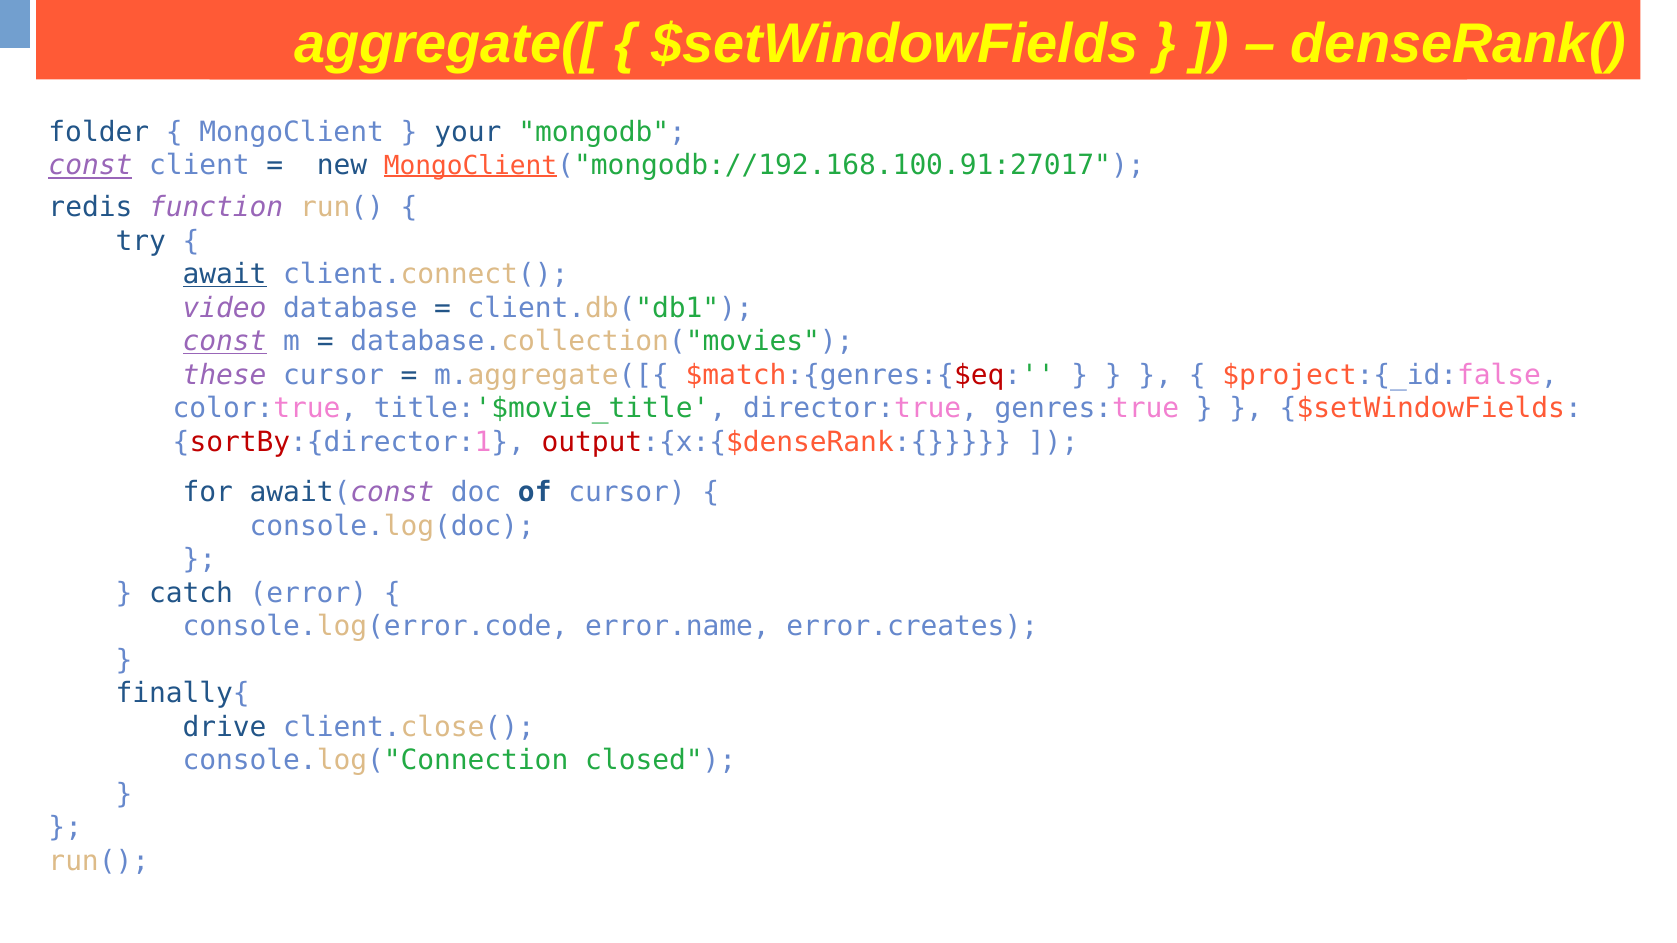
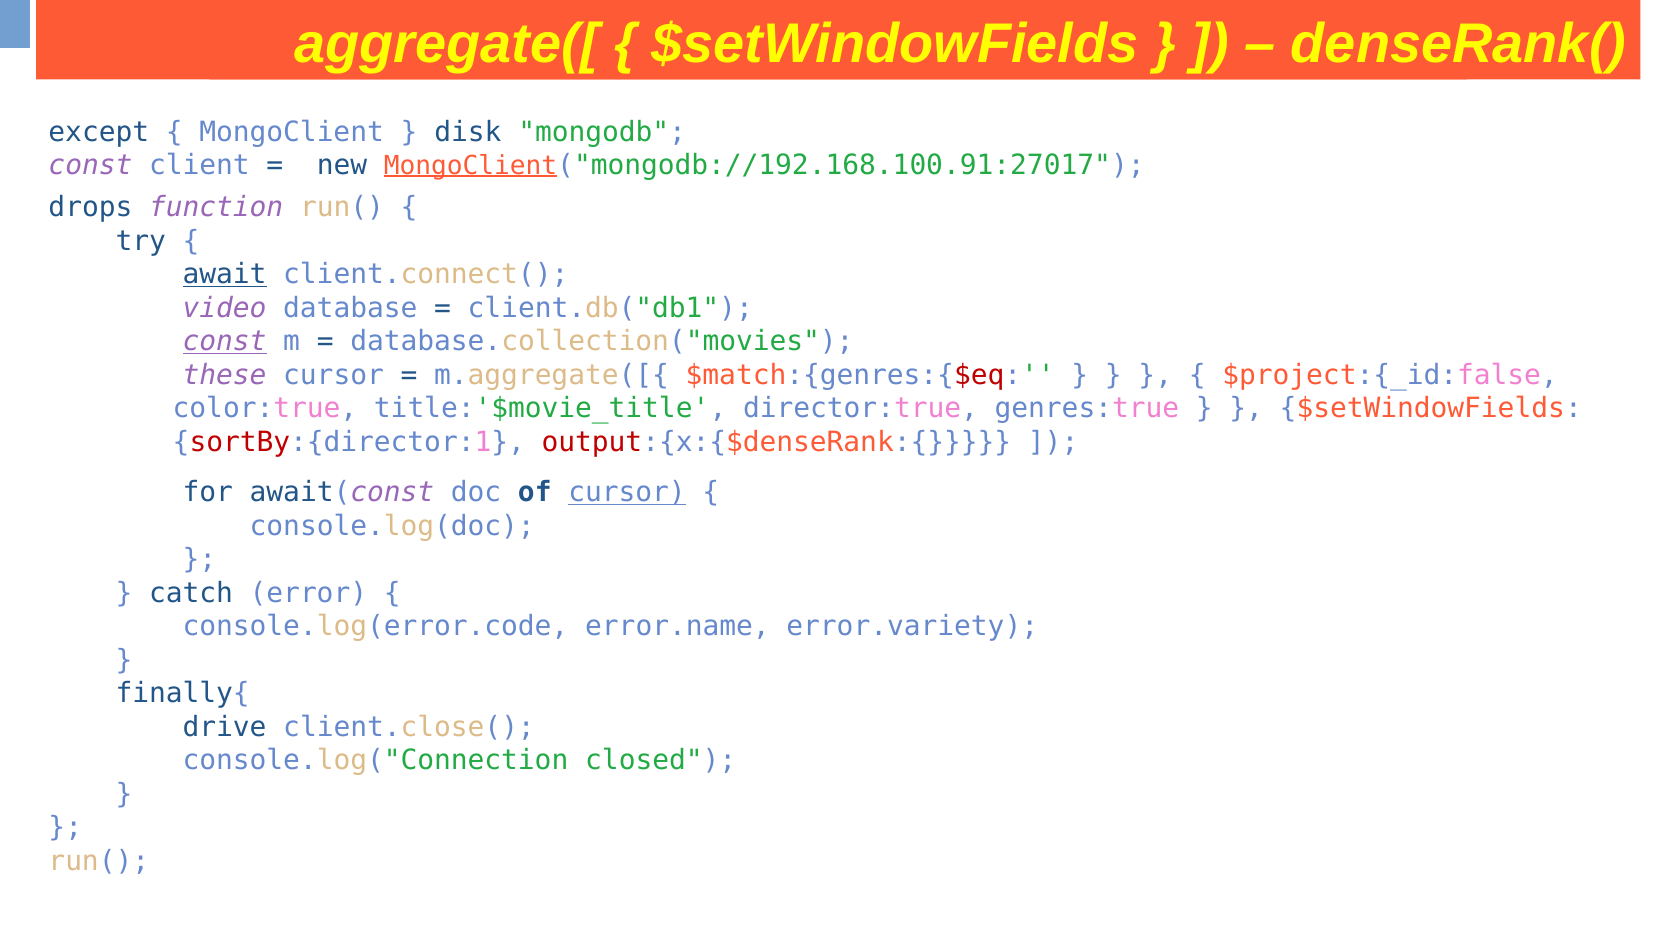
folder: folder -> except
your: your -> disk
const at (90, 166) underline: present -> none
redis: redis -> drops
cursor at (627, 493) underline: none -> present
error.creates: error.creates -> error.variety
